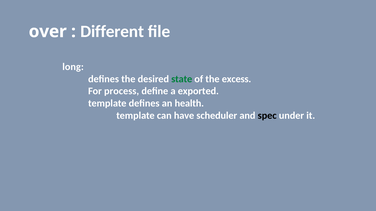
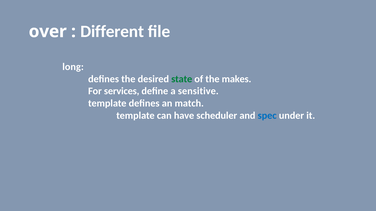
excess: excess -> makes
process: process -> services
exported: exported -> sensitive
health: health -> match
spec colour: black -> blue
